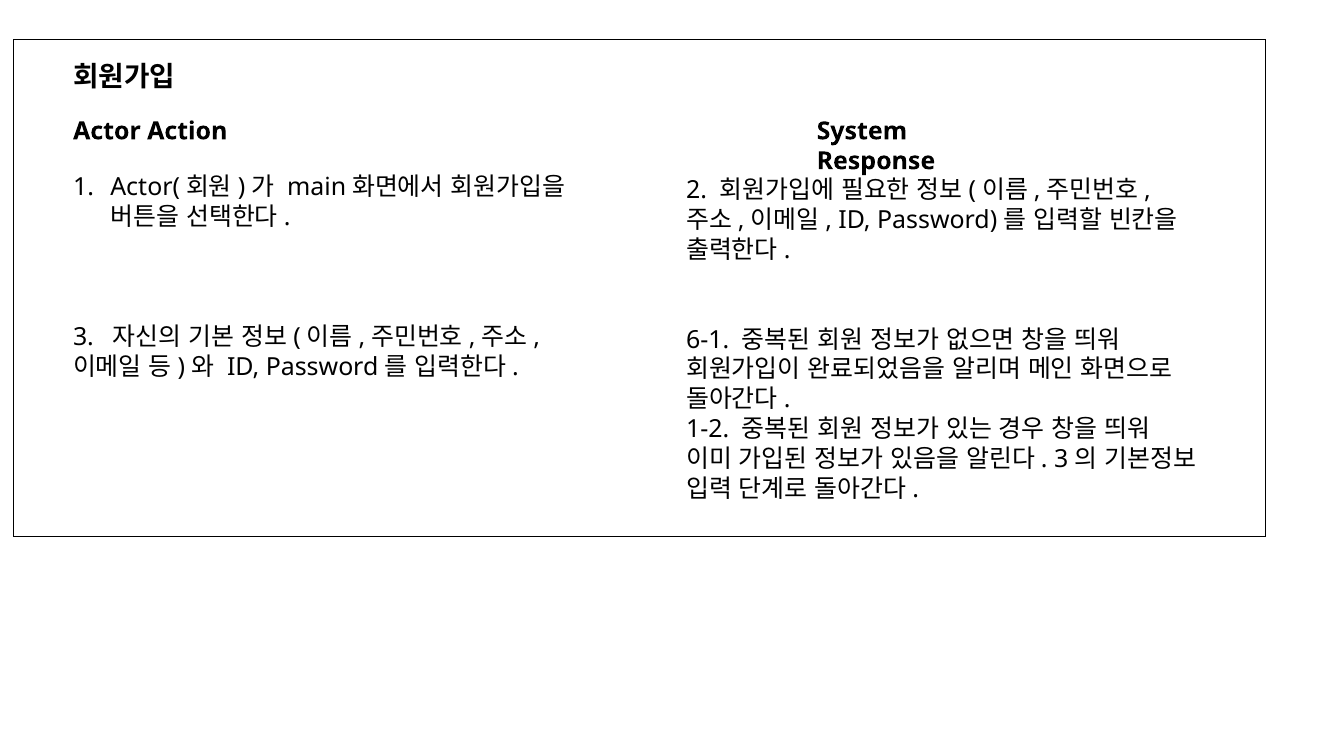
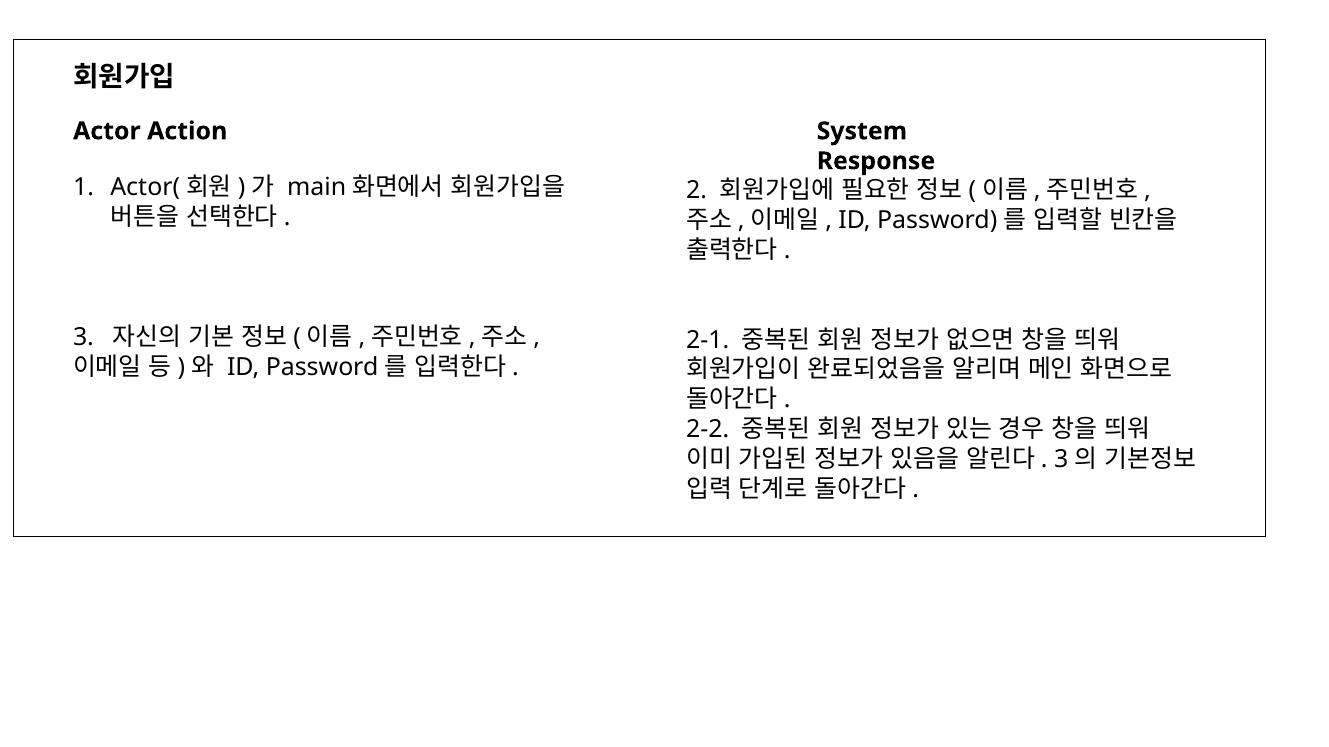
6-1: 6-1 -> 2-1
1-2: 1-2 -> 2-2
